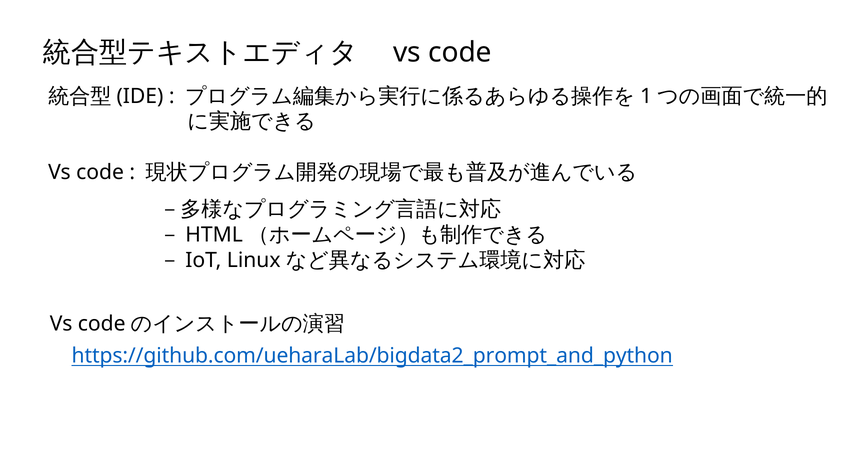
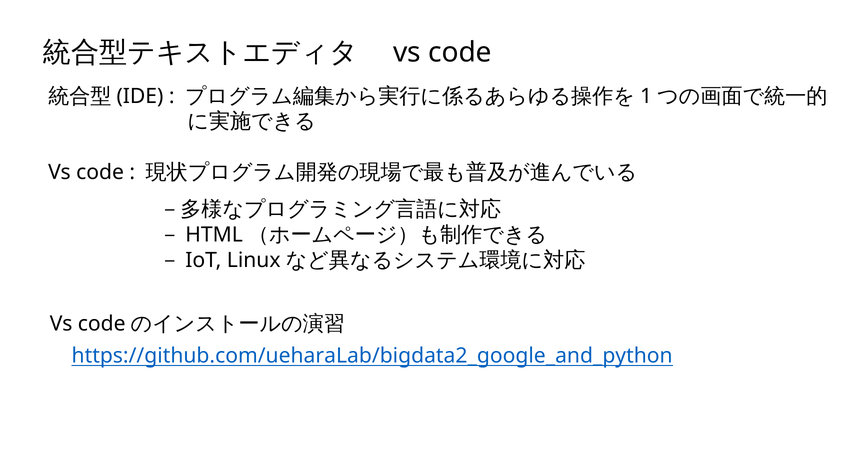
https://github.com/ueharaLab/bigdata2_prompt_and_python: https://github.com/ueharaLab/bigdata2_prompt_and_python -> https://github.com/ueharaLab/bigdata2_google_and_python
